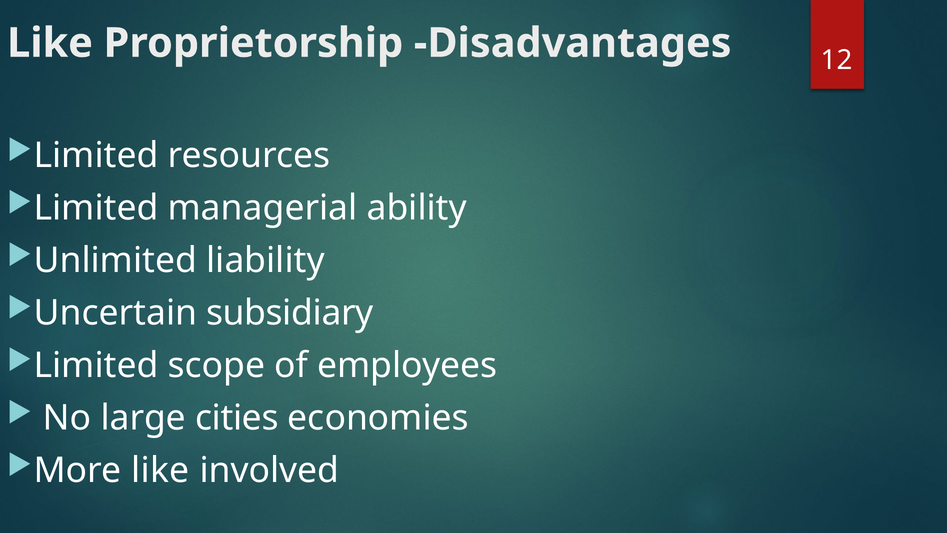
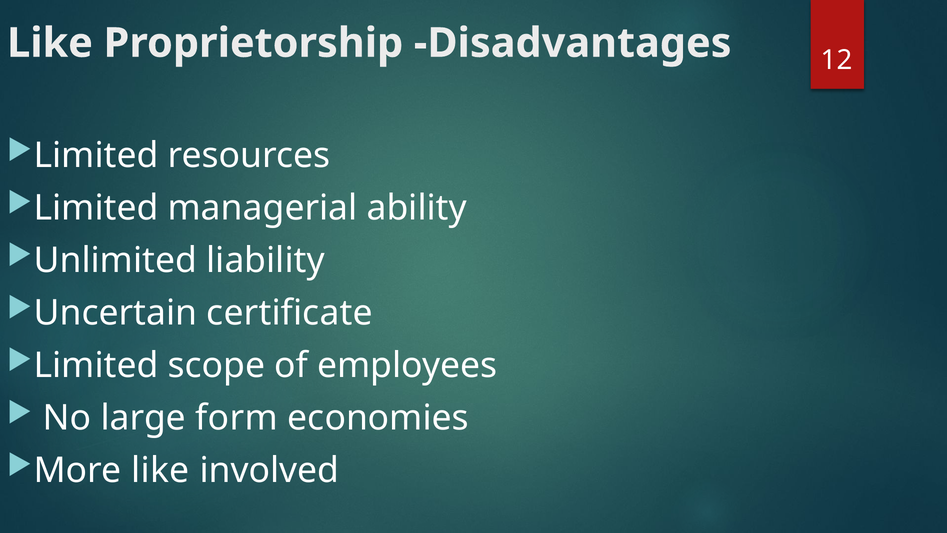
subsidiary: subsidiary -> certificate
cities: cities -> form
